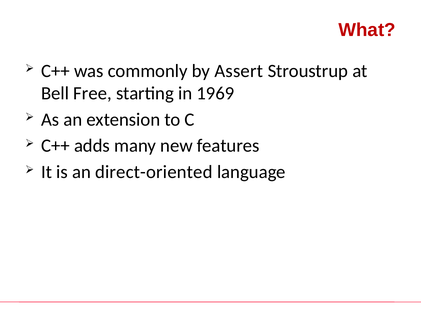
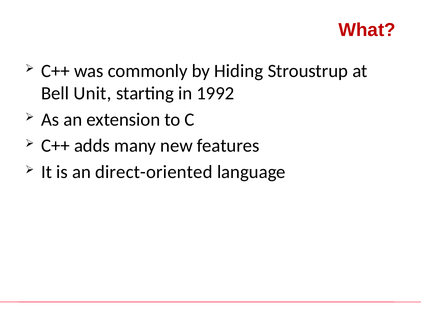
Assert: Assert -> Hiding
Free: Free -> Unit
1969: 1969 -> 1992
